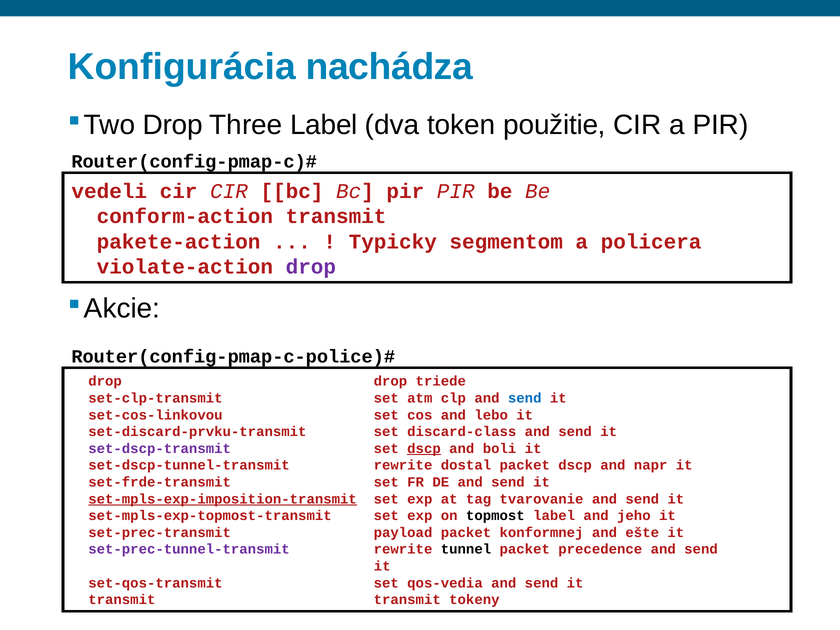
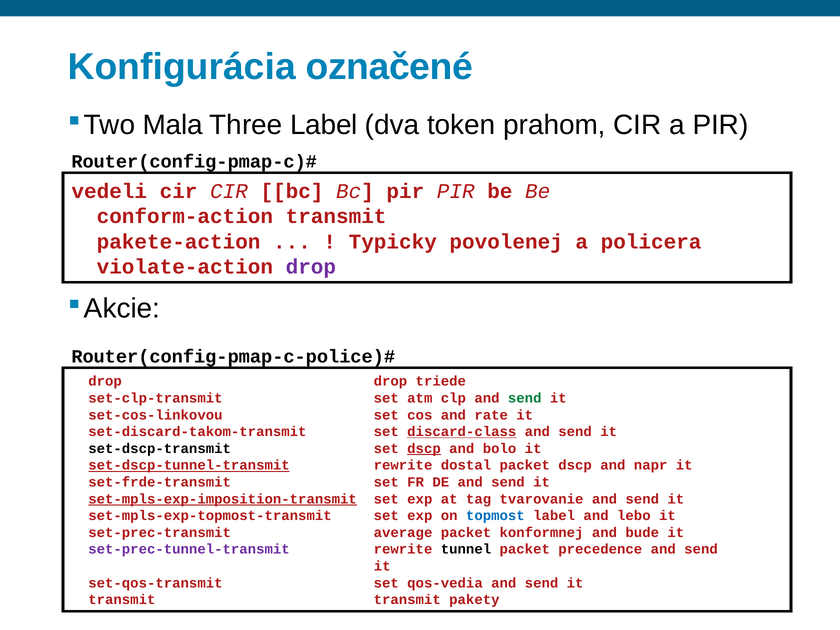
nachádza: nachádza -> označené
Drop at (173, 125): Drop -> Mala
použitie: použitie -> prahom
segmentom: segmentom -> povolenej
send at (525, 398) colour: blue -> green
lebo: lebo -> rate
set-discard-prvku-transmit: set-discard-prvku-transmit -> set-discard-takom-transmit
discard-class underline: none -> present
set-dscp-transmit colour: purple -> black
boli: boli -> bolo
set-dscp-tunnel-transmit underline: none -> present
topmost colour: black -> blue
jeho: jeho -> lebo
payload: payload -> average
ešte: ešte -> bude
tokeny: tokeny -> pakety
